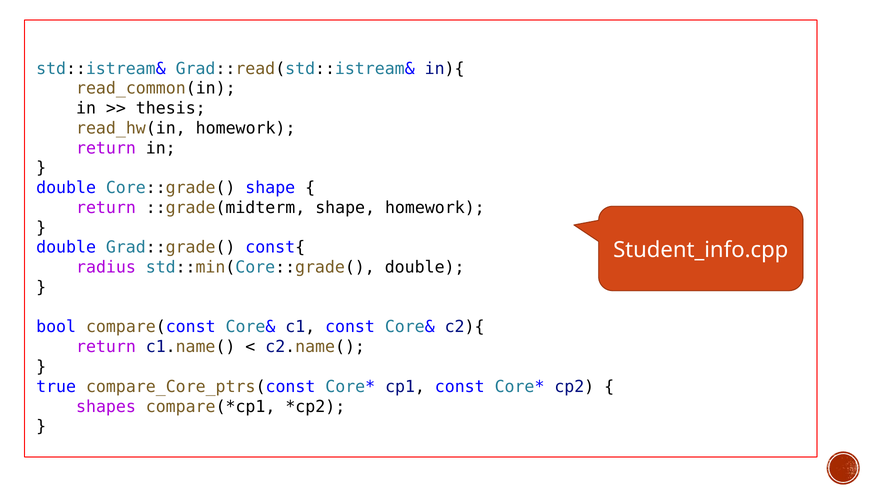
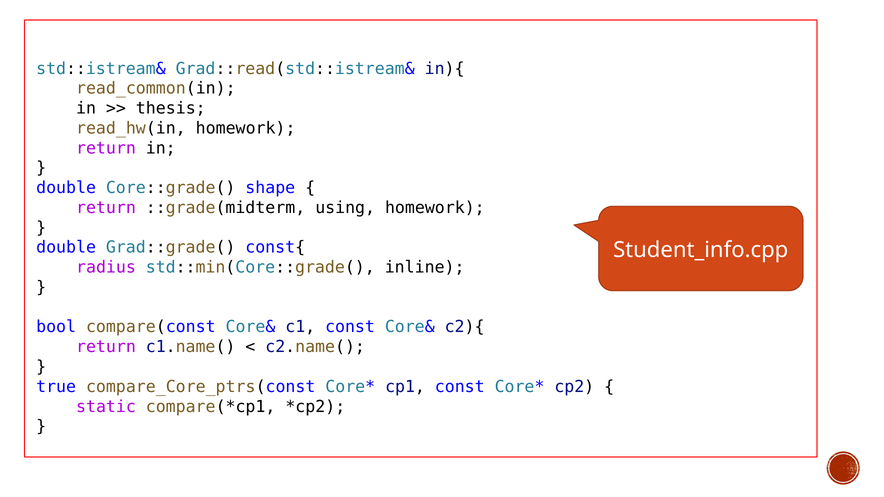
::grade(midterm shape: shape -> using
std::min(Core::grade( double: double -> inline
shapes: shapes -> static
